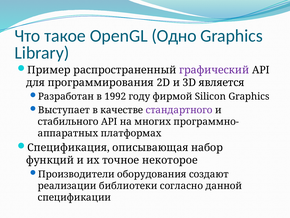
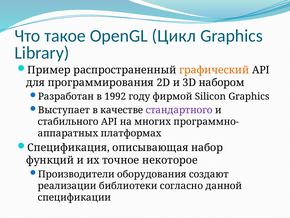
Одно: Одно -> Цикл
графический colour: purple -> orange
является: является -> набором
